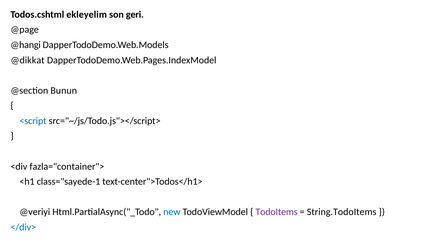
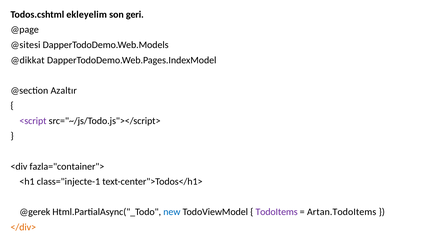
@hangi: @hangi -> @sitesi
Bunun: Bunun -> Azaltır
<script colour: blue -> purple
class="sayede-1: class="sayede-1 -> class="injecte-1
@veriyi: @veriyi -> @gerek
String.TodoItems: String.TodoItems -> Artan.TodoItems
</div> colour: blue -> orange
